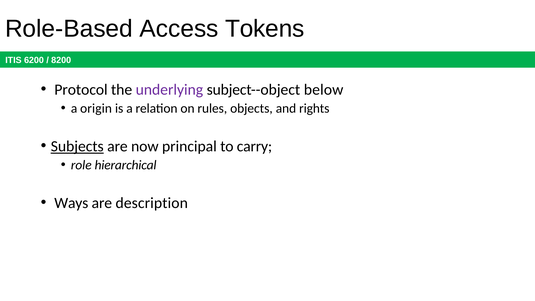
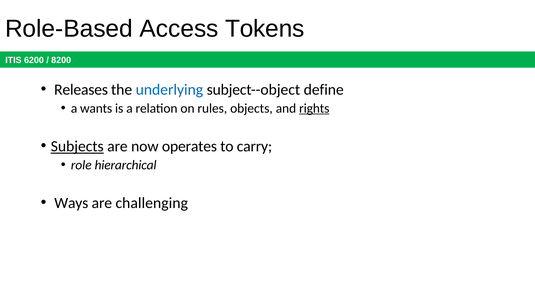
Protocol: Protocol -> Releases
underlying colour: purple -> blue
below: below -> define
origin: origin -> wants
rights underline: none -> present
principal: principal -> operates
description: description -> challenging
